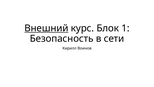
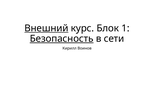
Безопасность underline: none -> present
